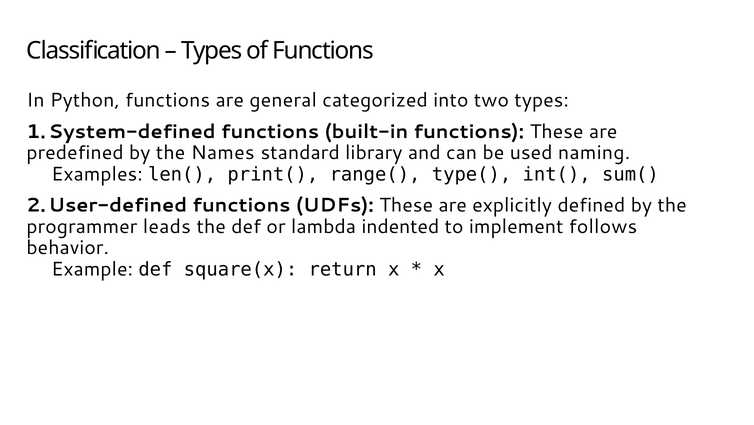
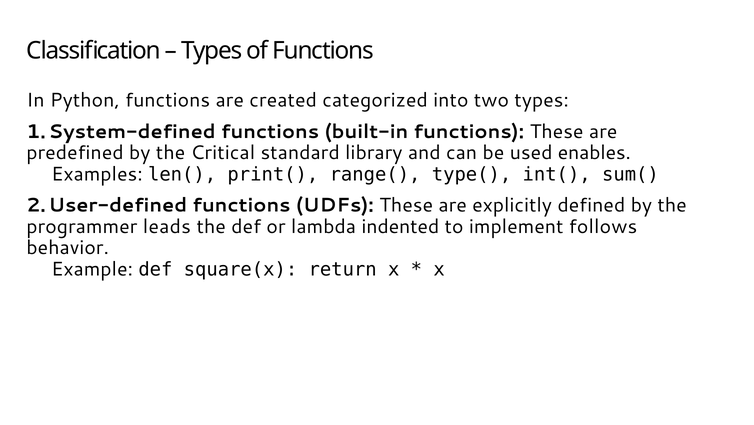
general: general -> created
Names: Names -> Critical
naming: naming -> enables
